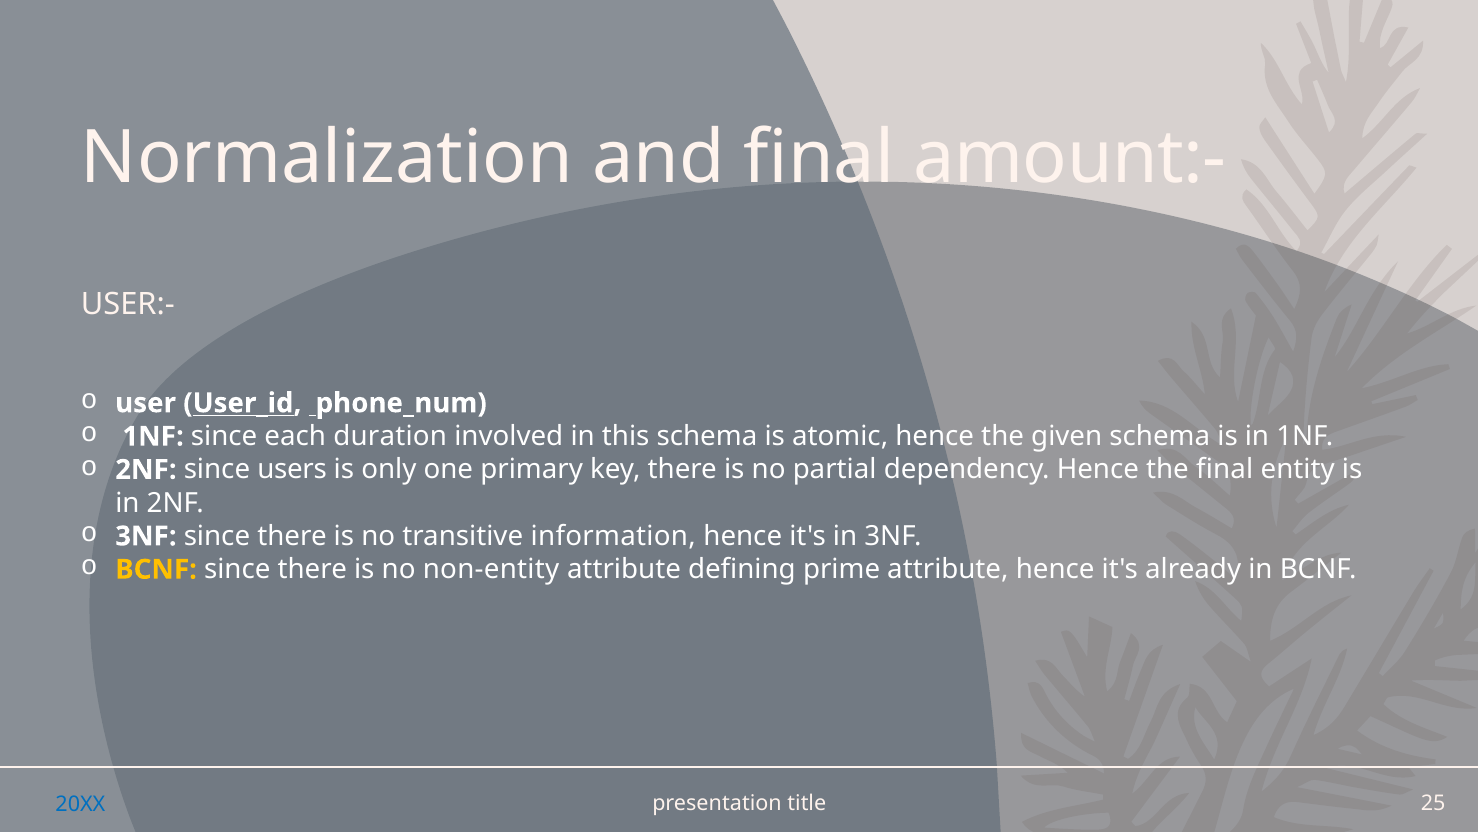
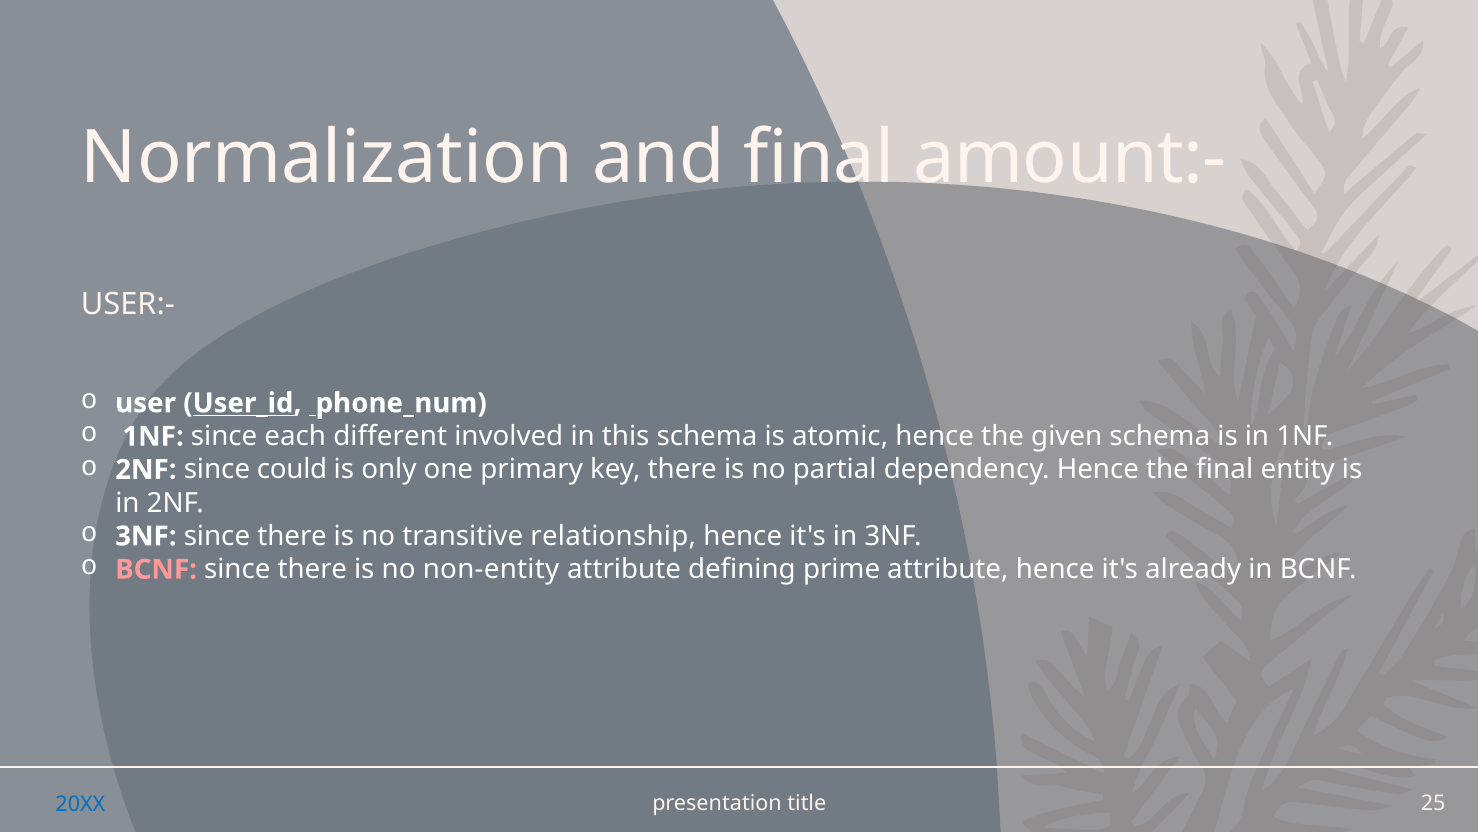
duration: duration -> different
users: users -> could
information: information -> relationship
BCNF at (156, 569) colour: yellow -> pink
